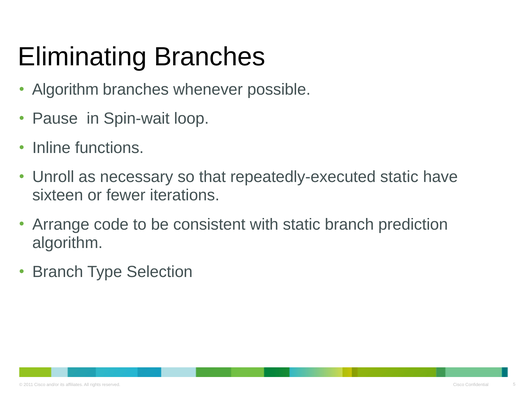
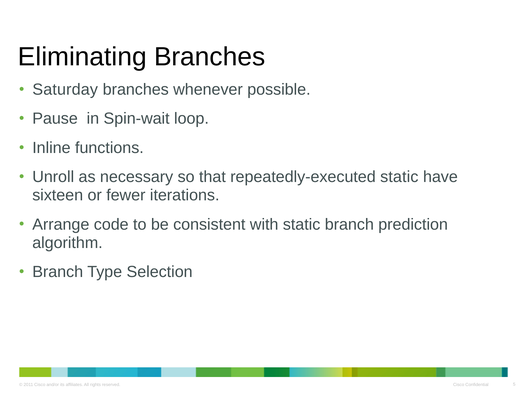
Algorithm at (65, 89): Algorithm -> Saturday
